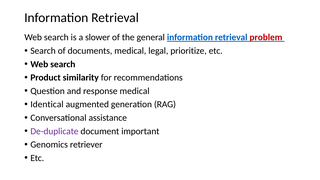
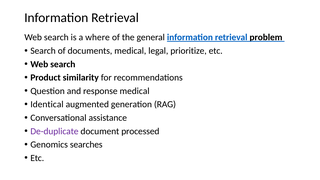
slower: slower -> where
problem colour: red -> black
important: important -> processed
retriever: retriever -> searches
